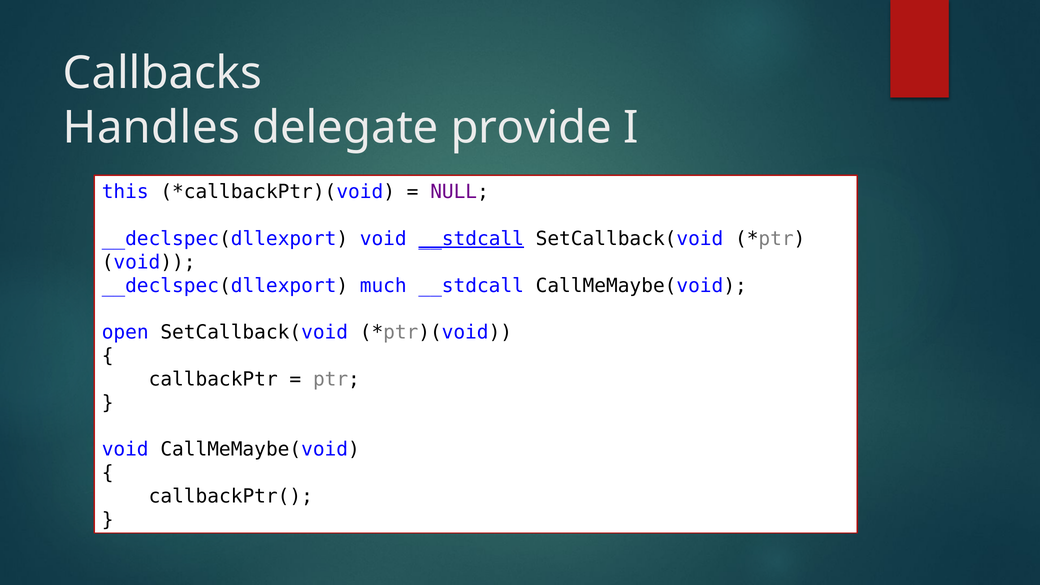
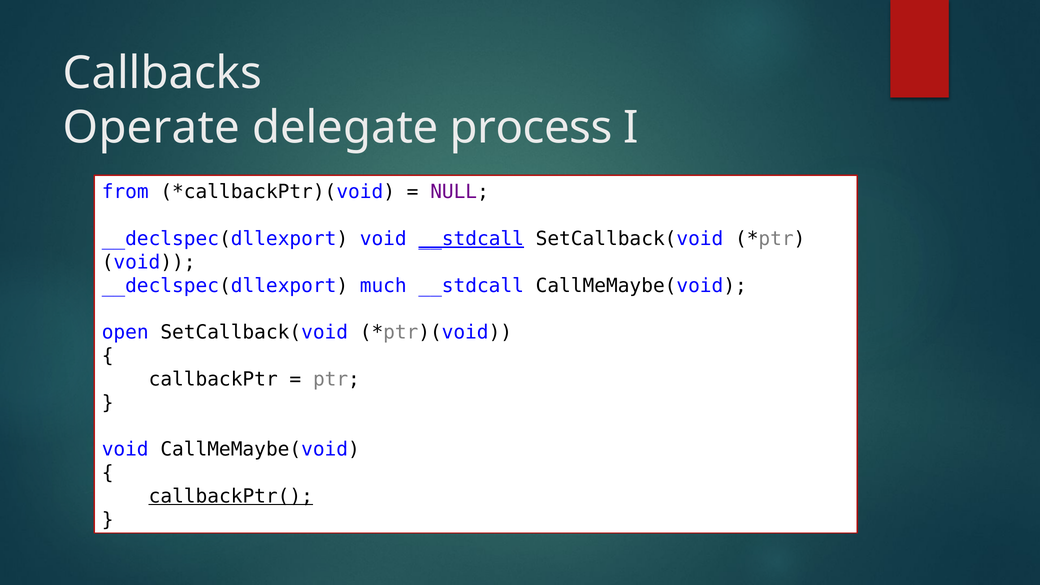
Handles: Handles -> Operate
provide: provide -> process
this: this -> from
callbackPtr( underline: none -> present
